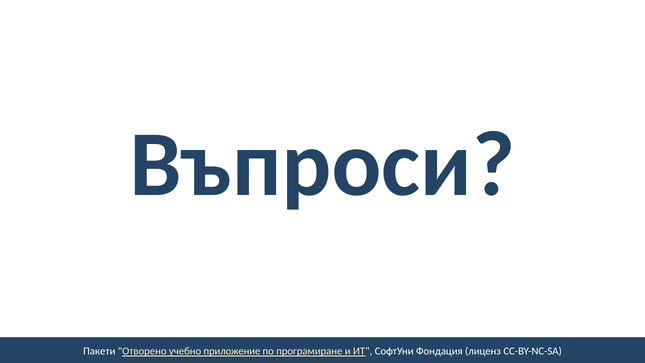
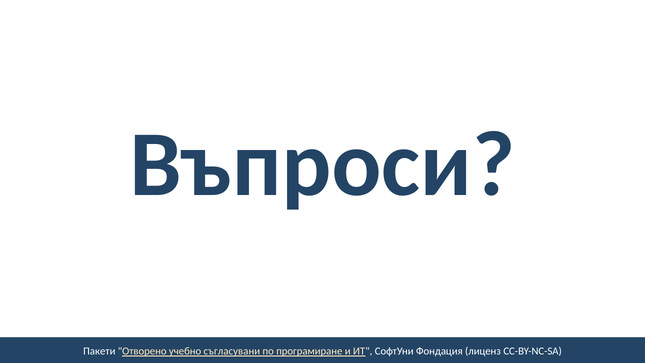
приложение: приложение -> съгласувани
